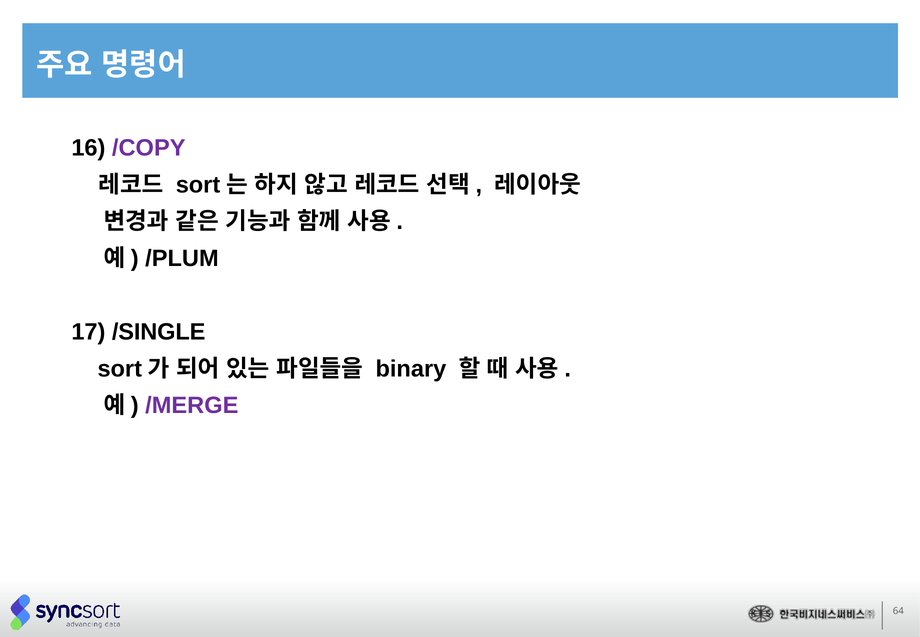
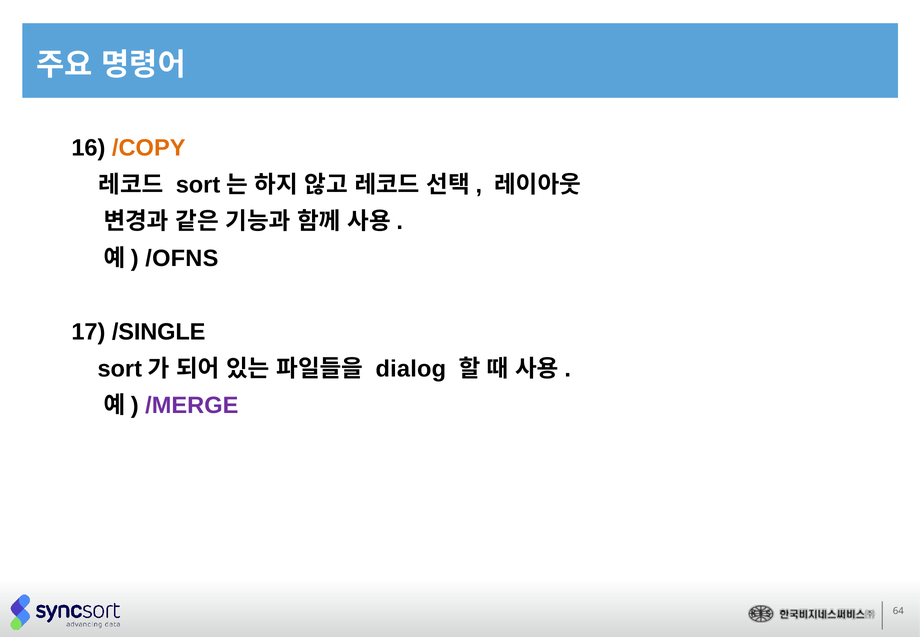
/COPY colour: purple -> orange
/PLUM: /PLUM -> /OFNS
binary: binary -> dialog
